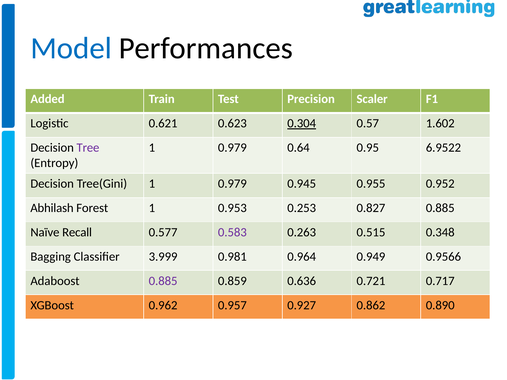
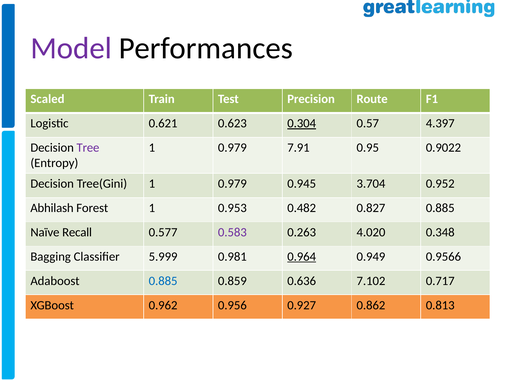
Model colour: blue -> purple
Added: Added -> Scaled
Scaler: Scaler -> Route
1.602: 1.602 -> 4.397
0.64: 0.64 -> 7.91
6.9522: 6.9522 -> 0.9022
0.955: 0.955 -> 3.704
0.253: 0.253 -> 0.482
0.515: 0.515 -> 4.020
3.999: 3.999 -> 5.999
0.964 underline: none -> present
0.885 at (163, 281) colour: purple -> blue
0.721: 0.721 -> 7.102
0.957: 0.957 -> 0.956
0.890: 0.890 -> 0.813
